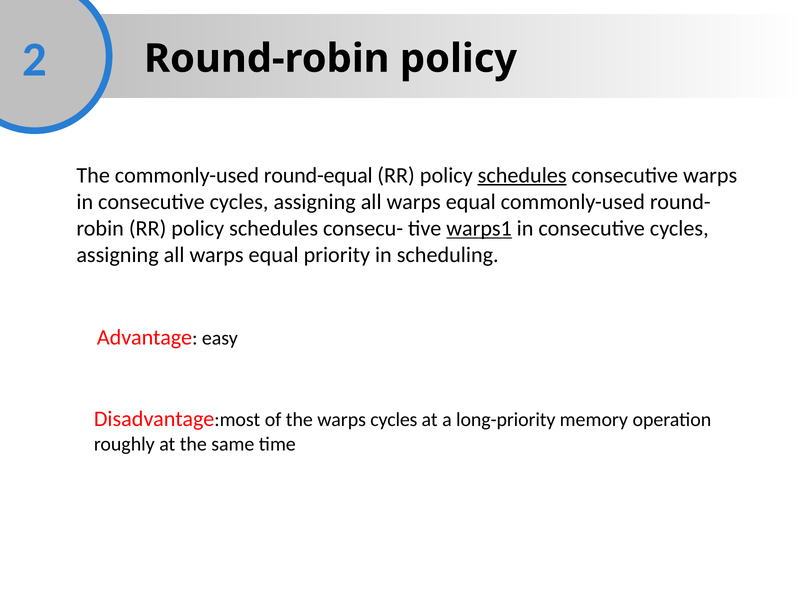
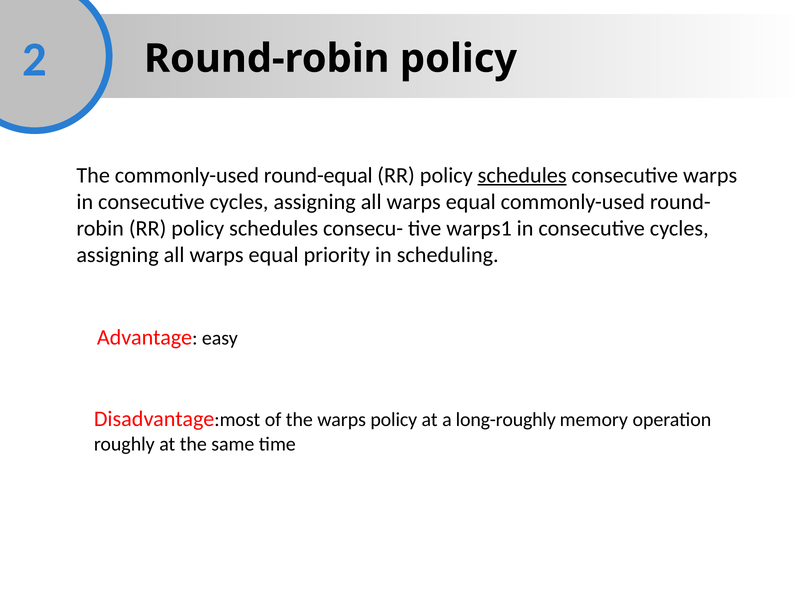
warps1 underline: present -> none
warps cycles: cycles -> policy
long-priority: long-priority -> long-roughly
